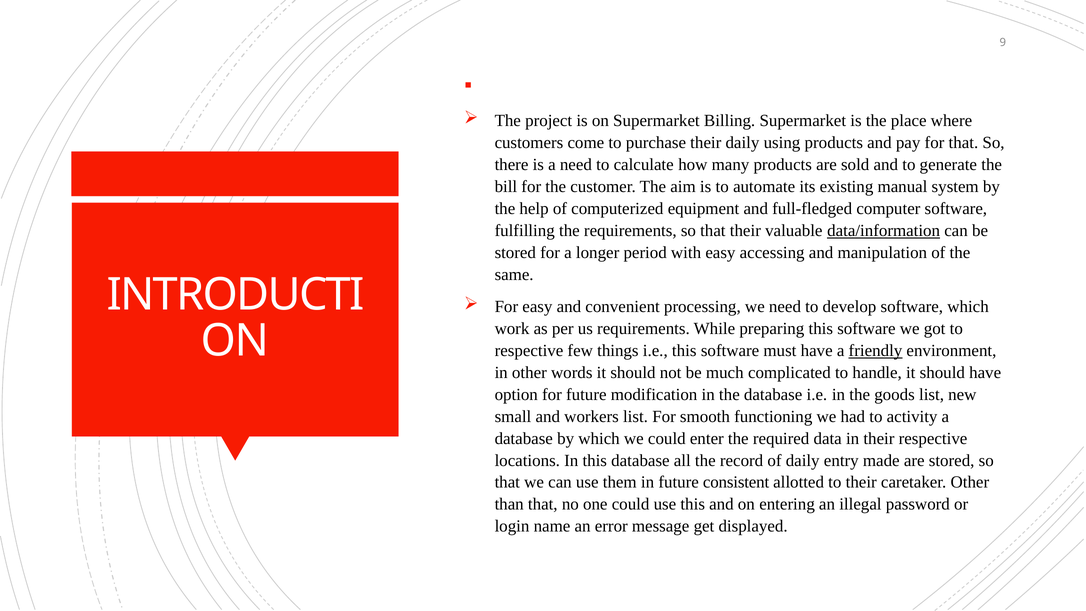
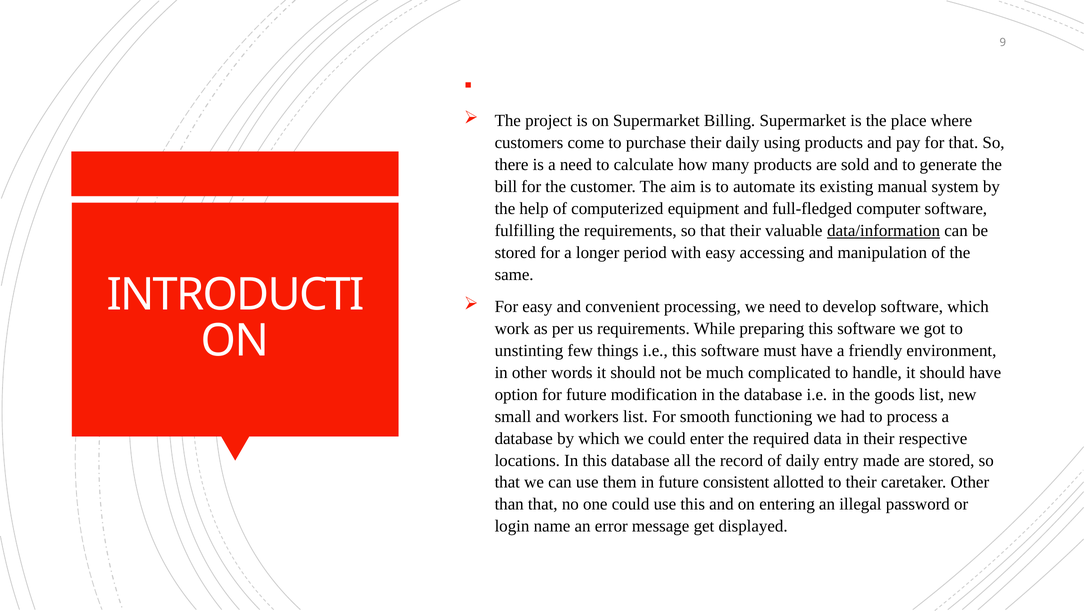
respective at (529, 351): respective -> unstinting
friendly underline: present -> none
activity: activity -> process
